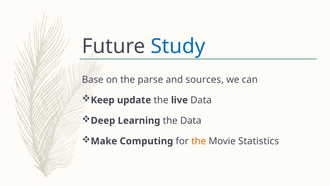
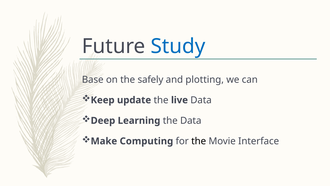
parse: parse -> safely
sources: sources -> plotting
the at (199, 141) colour: orange -> black
Statistics: Statistics -> Interface
